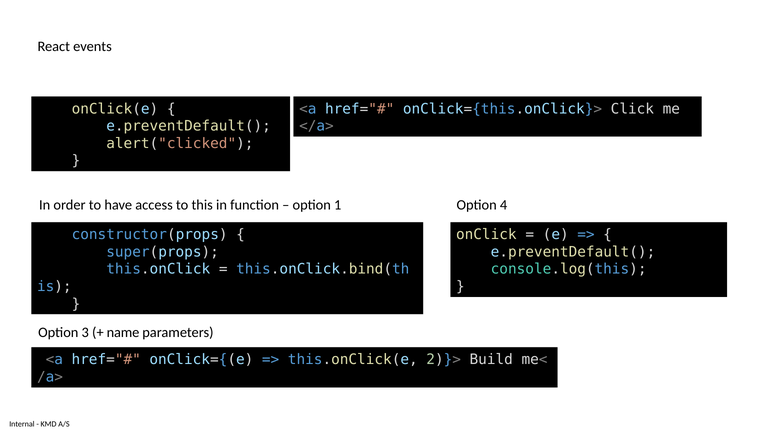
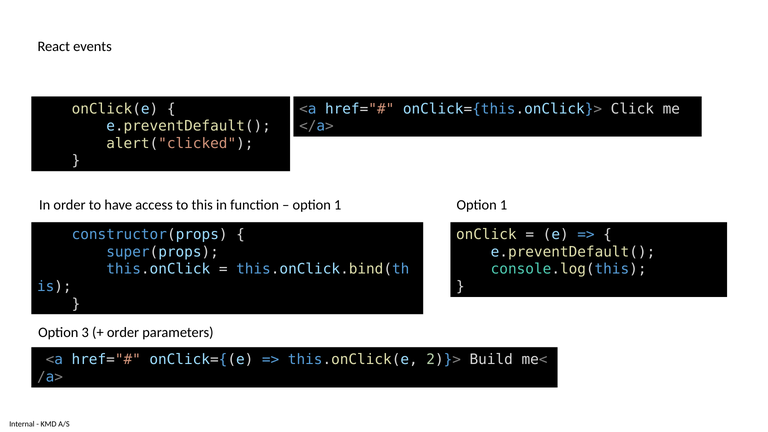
4 at (504, 205): 4 -> 1
name at (123, 333): name -> order
